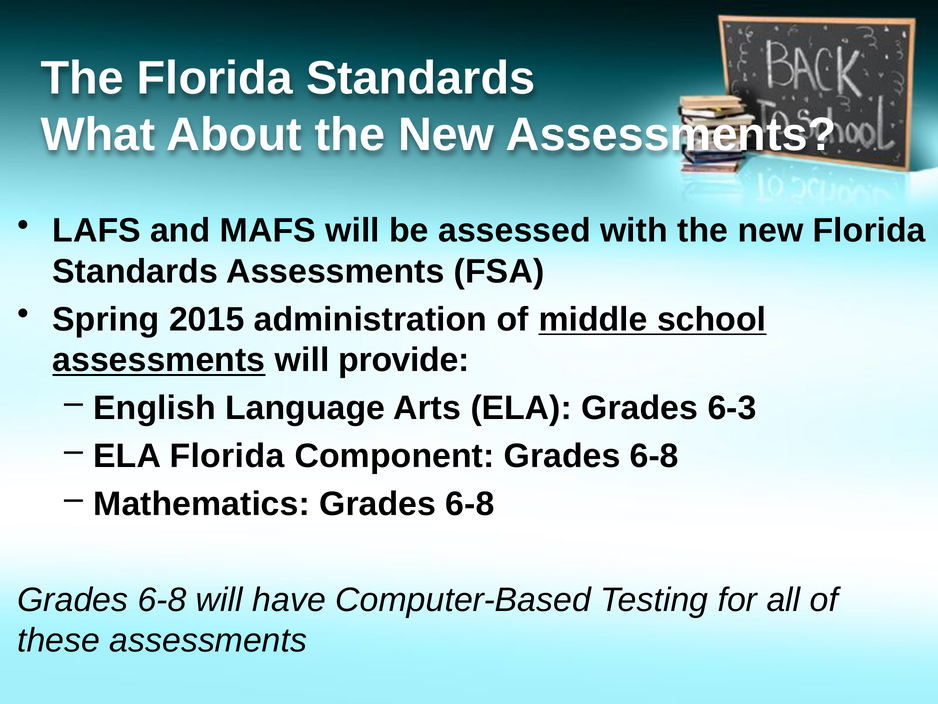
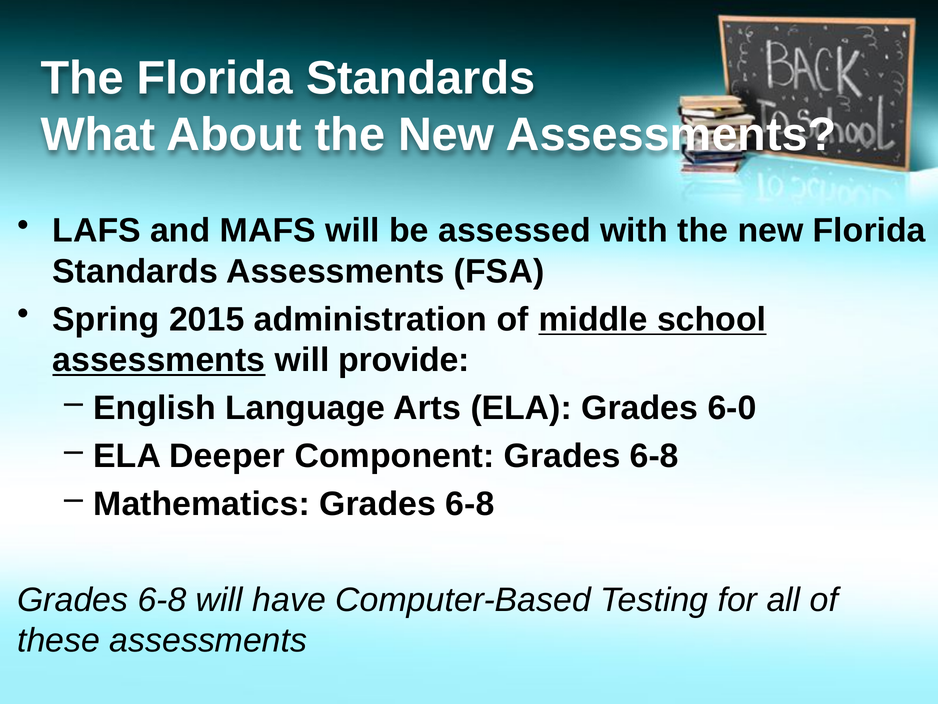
6-3: 6-3 -> 6-0
ELA Florida: Florida -> Deeper
